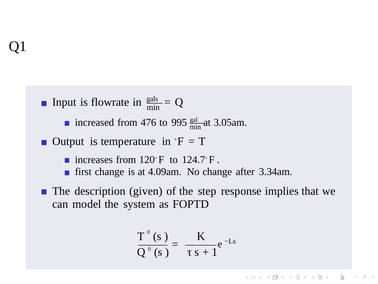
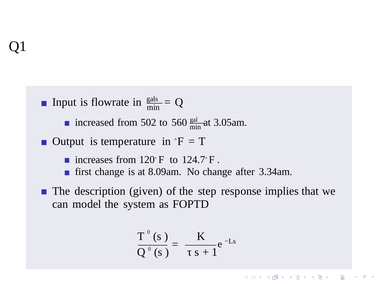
476: 476 -> 502
995: 995 -> 560
4.09am: 4.09am -> 8.09am
